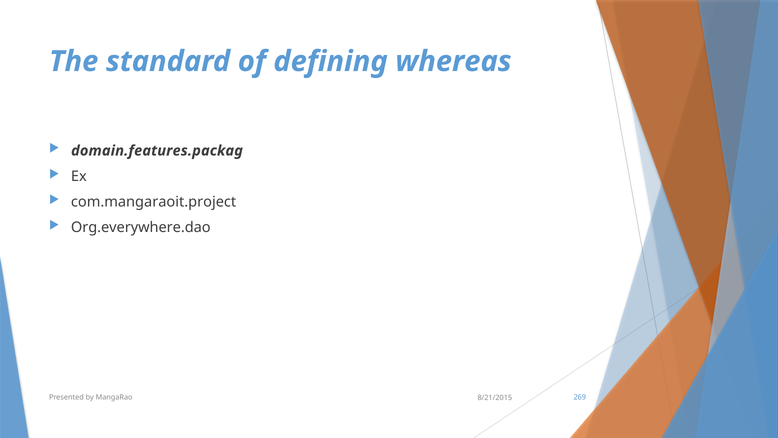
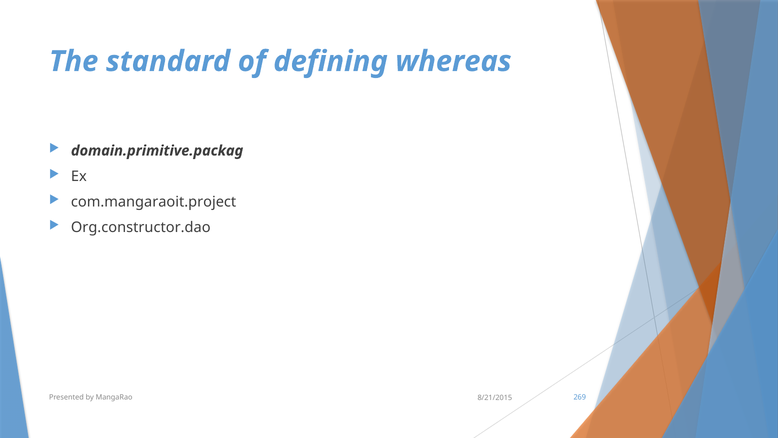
domain.features.packag: domain.features.packag -> domain.primitive.packag
Org.everywhere.dao: Org.everywhere.dao -> Org.constructor.dao
